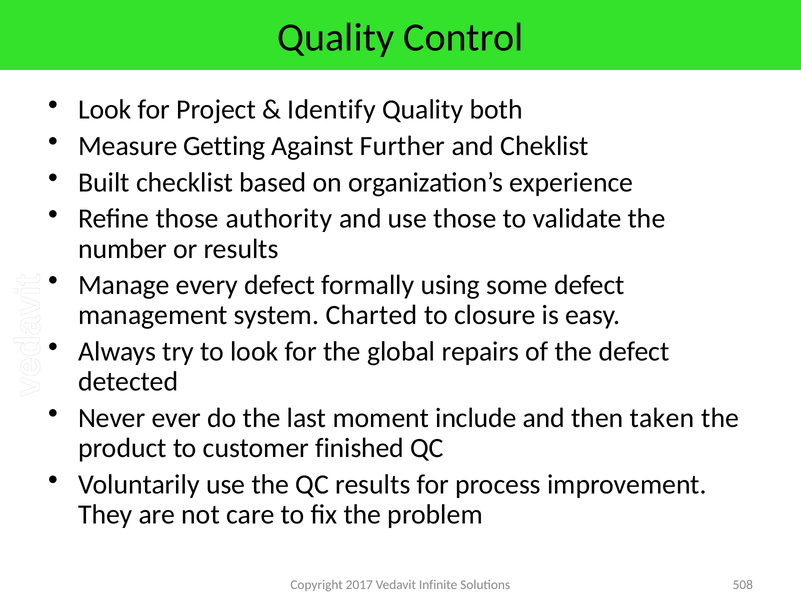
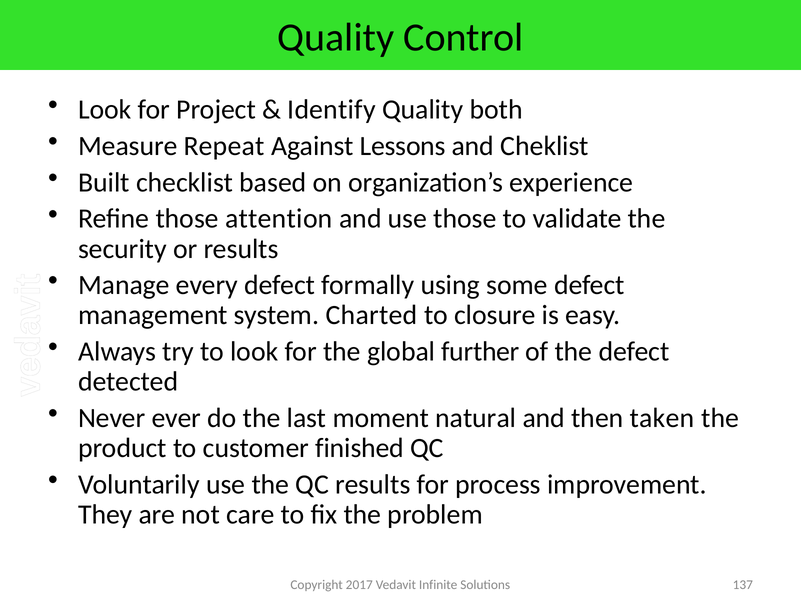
Getting: Getting -> Repeat
Further: Further -> Lessons
authority: authority -> attention
number: number -> security
repairs: repairs -> further
include: include -> natural
508: 508 -> 137
